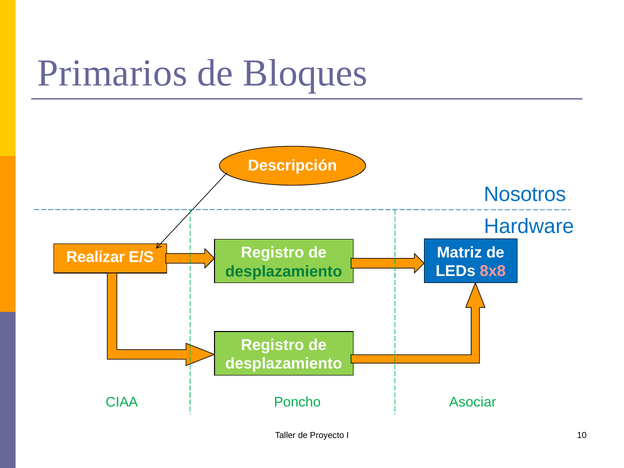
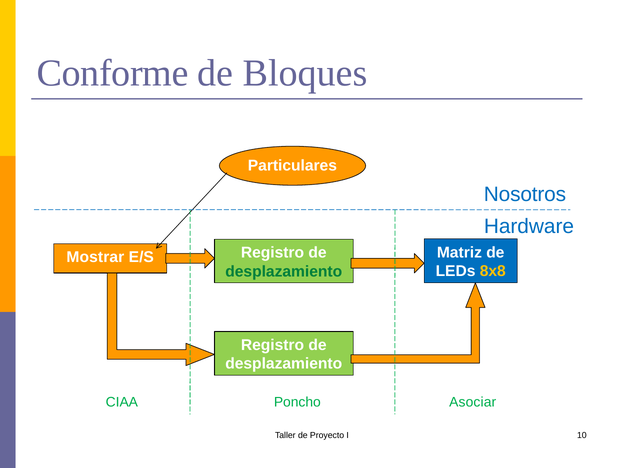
Primarios: Primarios -> Conforme
Descripción: Descripción -> Particulares
Realizar: Realizar -> Mostrar
8x8 colour: pink -> yellow
